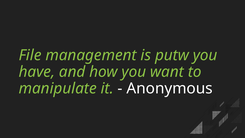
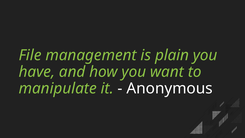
putw: putw -> plain
